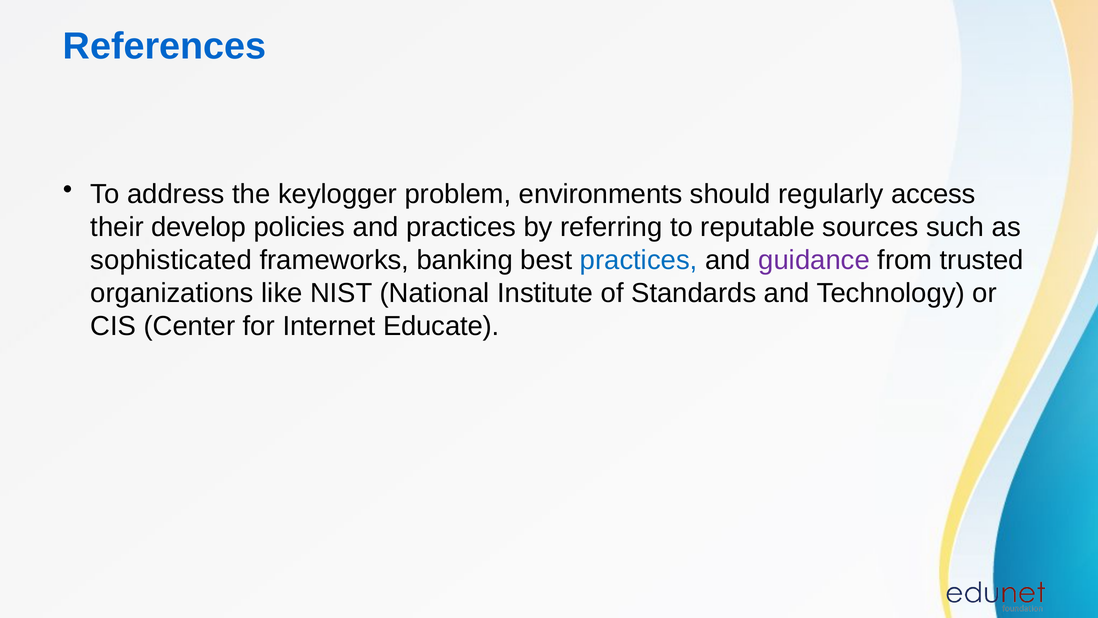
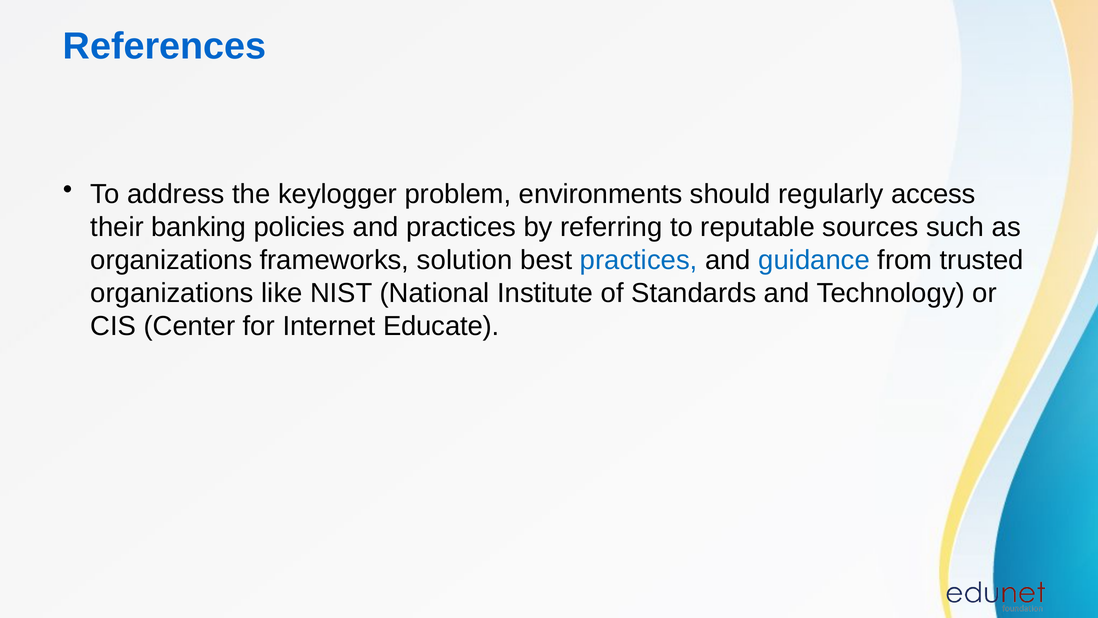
develop: develop -> banking
sophisticated at (171, 260): sophisticated -> organizations
banking: banking -> solution
guidance colour: purple -> blue
